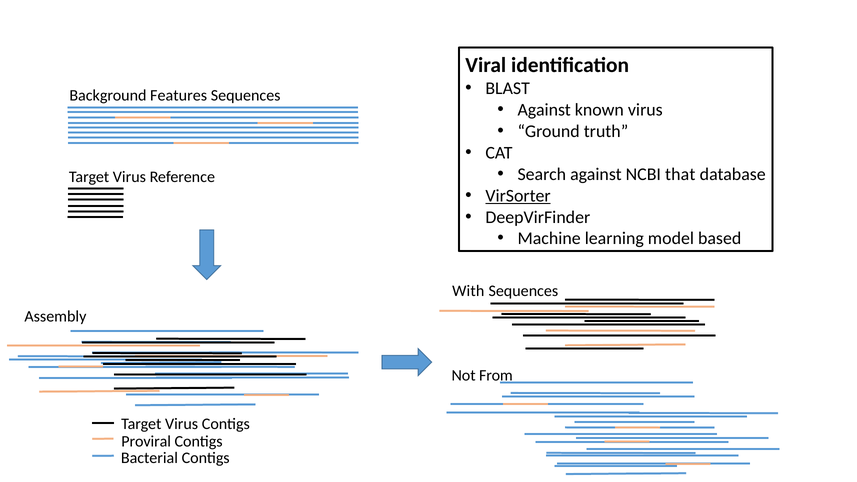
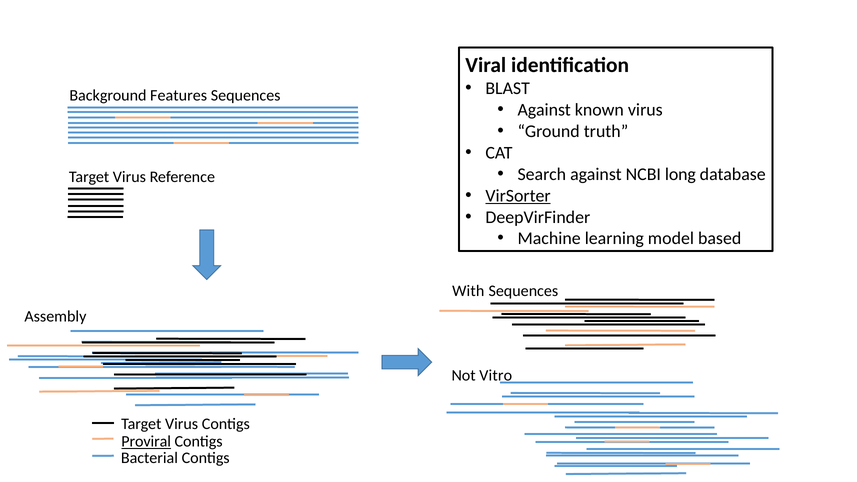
that: that -> long
From: From -> Vitro
Proviral underline: none -> present
